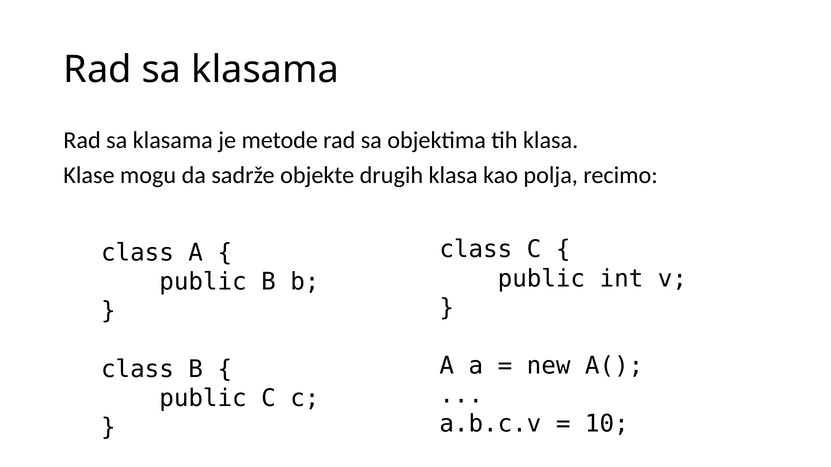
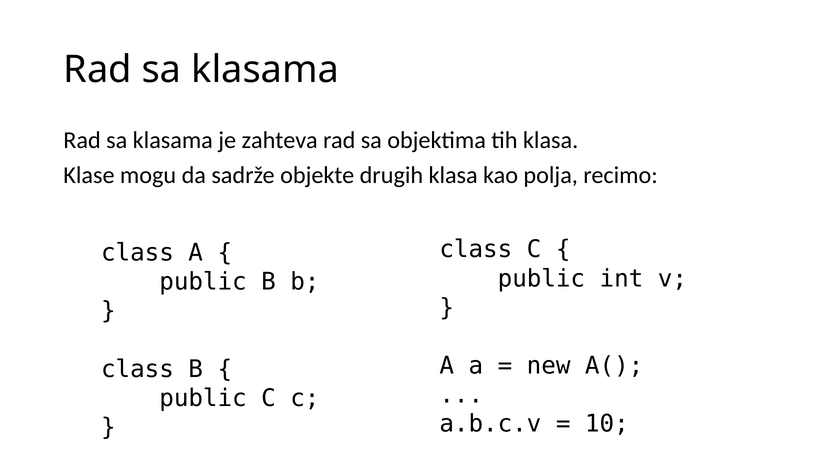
metode: metode -> zahteva
